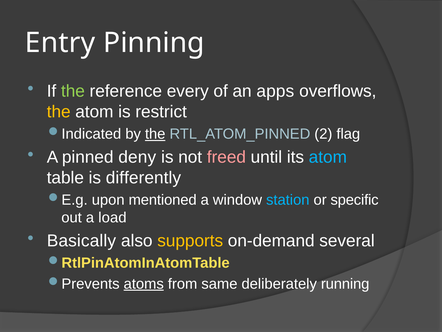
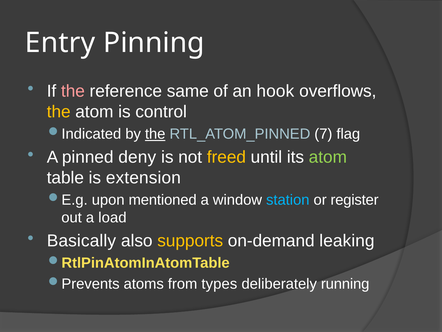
the at (73, 91) colour: light green -> pink
every: every -> same
apps: apps -> hook
restrict: restrict -> control
2: 2 -> 7
freed colour: pink -> yellow
atom at (328, 157) colour: light blue -> light green
differently: differently -> extension
specific: specific -> register
several: several -> leaking
atoms underline: present -> none
same: same -> types
